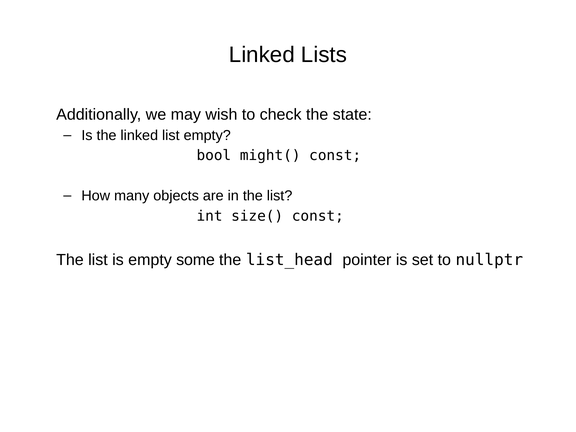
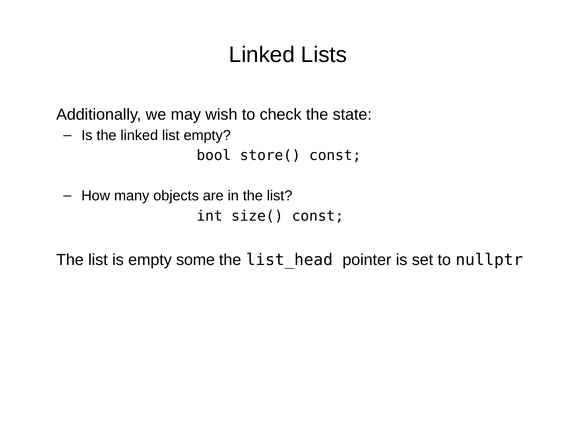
might(: might( -> store(
